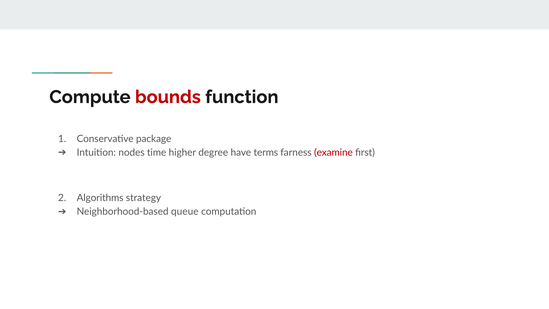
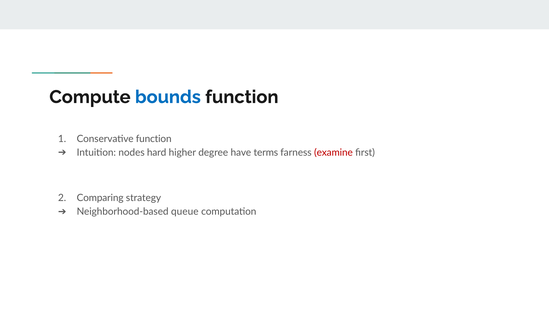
bounds colour: red -> blue
Conservative package: package -> function
time: time -> hard
Algorithms: Algorithms -> Comparing
